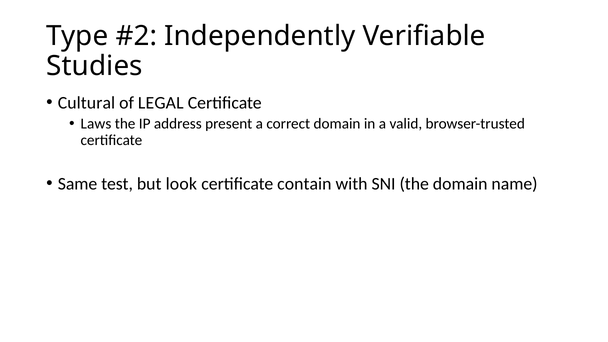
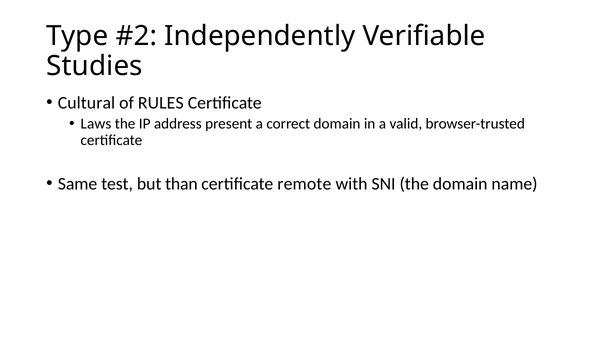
LEGAL: LEGAL -> RULES
look: look -> than
contain: contain -> remote
